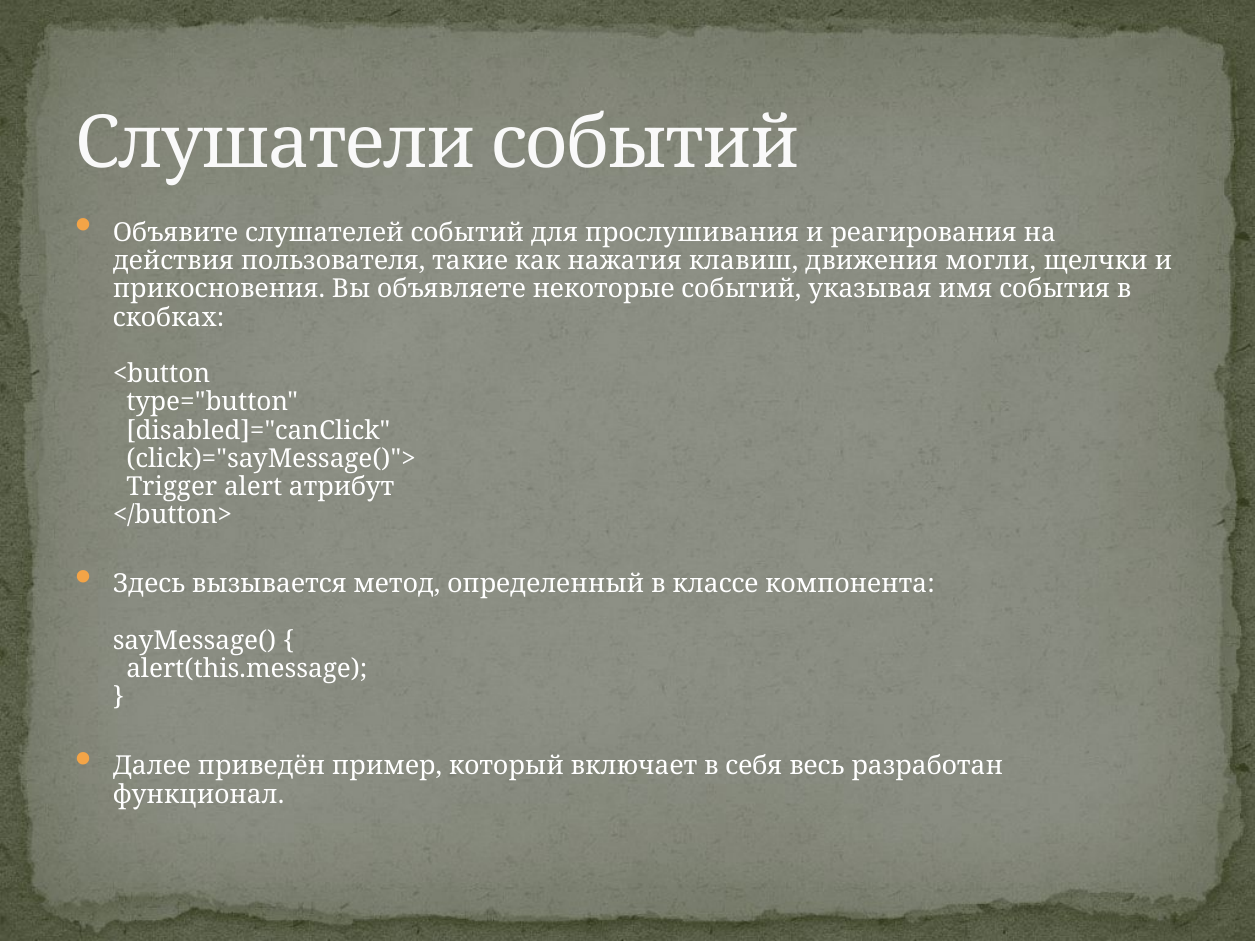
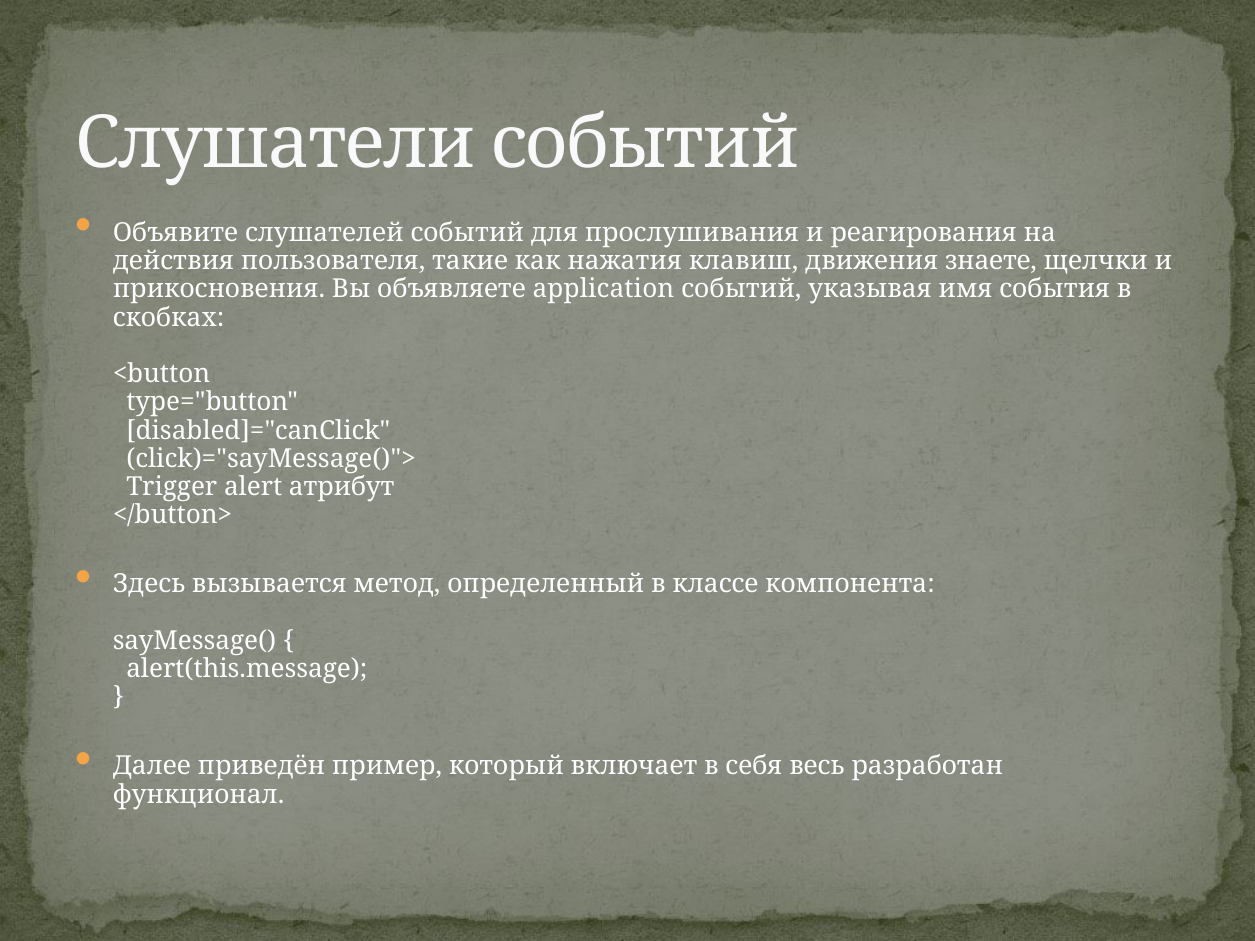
могли: могли -> знаете
некоторые: некоторые -> application
